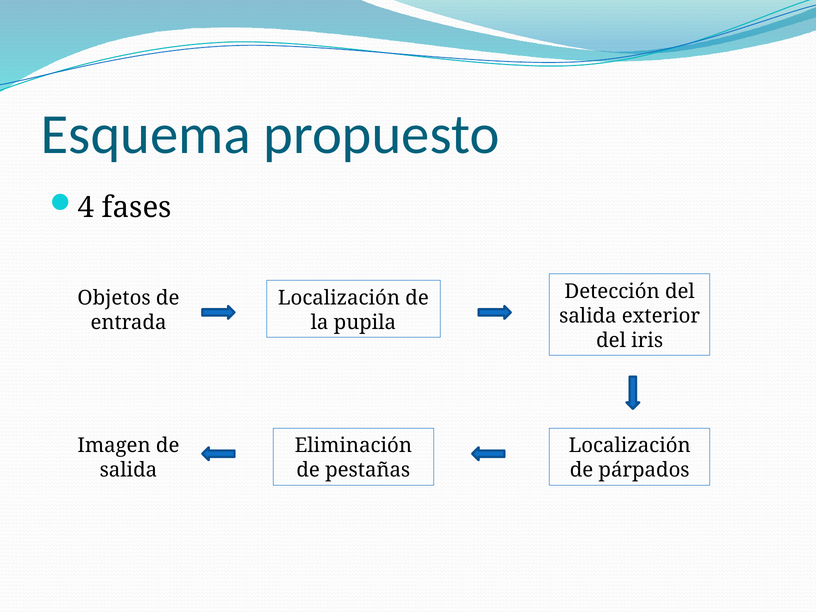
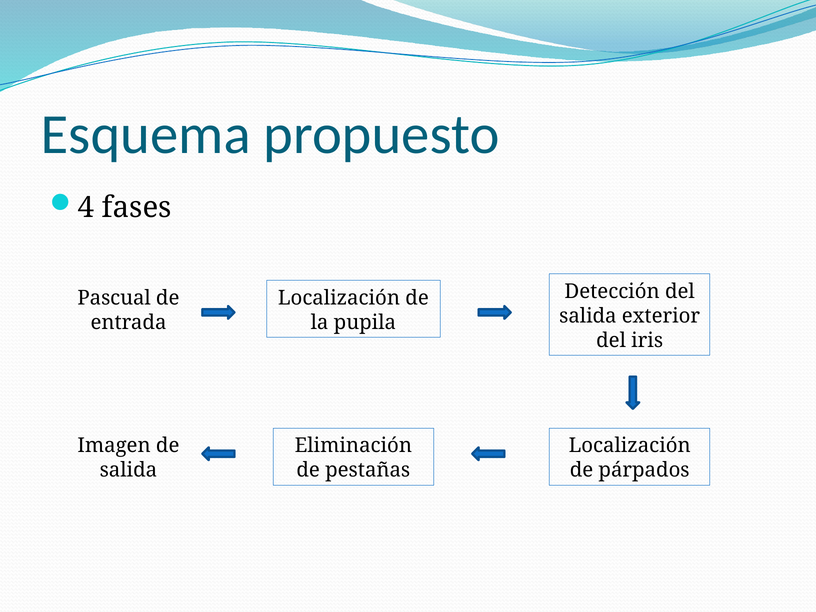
Objetos: Objetos -> Pascual
